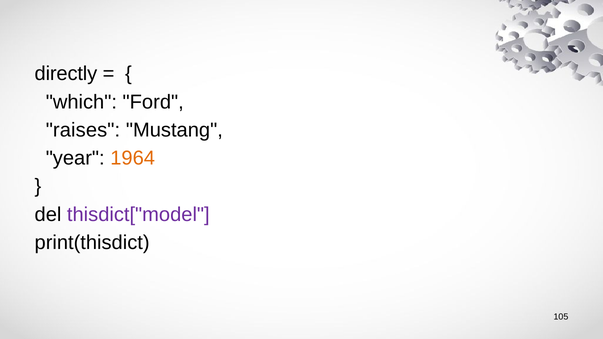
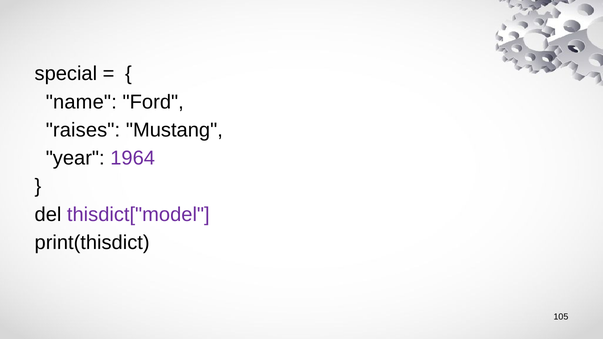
directly: directly -> special
which: which -> name
1964 colour: orange -> purple
